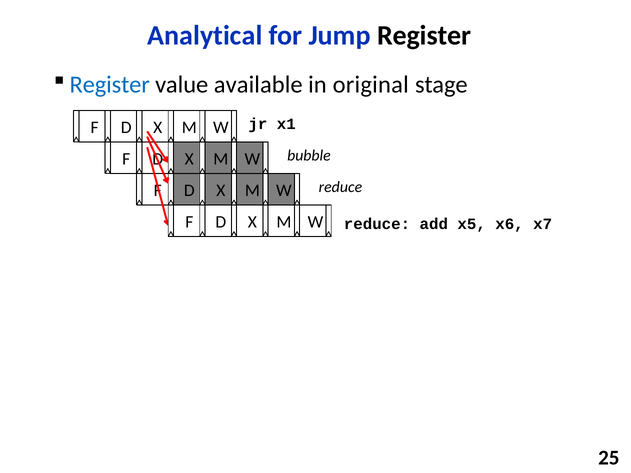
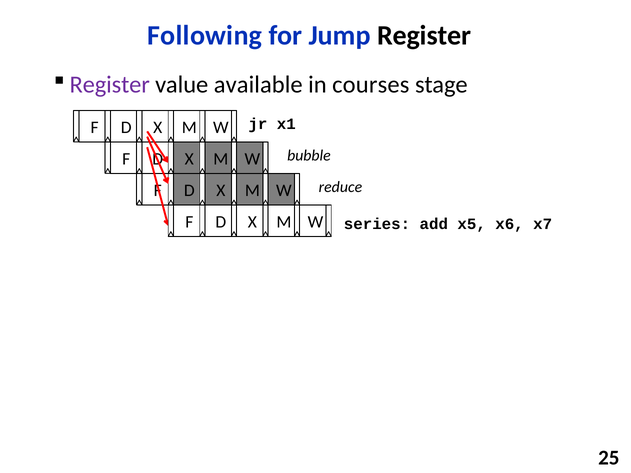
Analytical: Analytical -> Following
Register at (110, 85) colour: blue -> purple
original: original -> courses
reduce at (377, 224): reduce -> series
